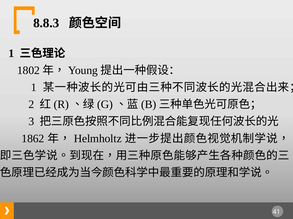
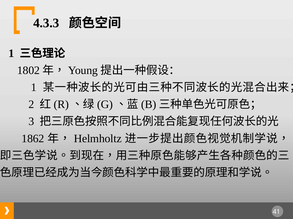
8.8.3: 8.8.3 -> 4.3.3
